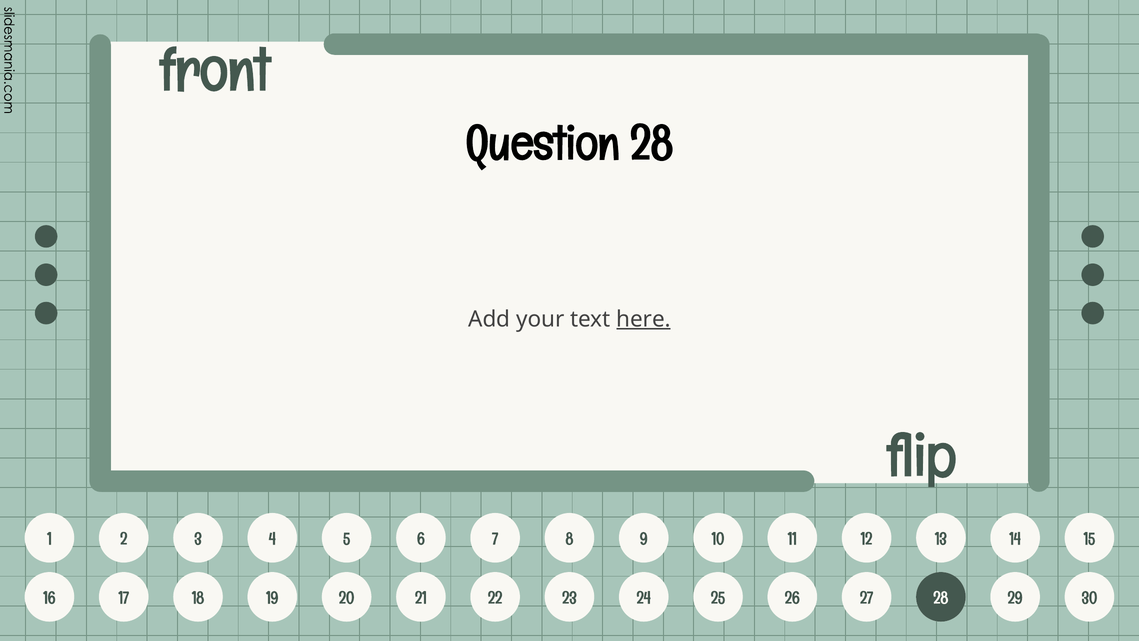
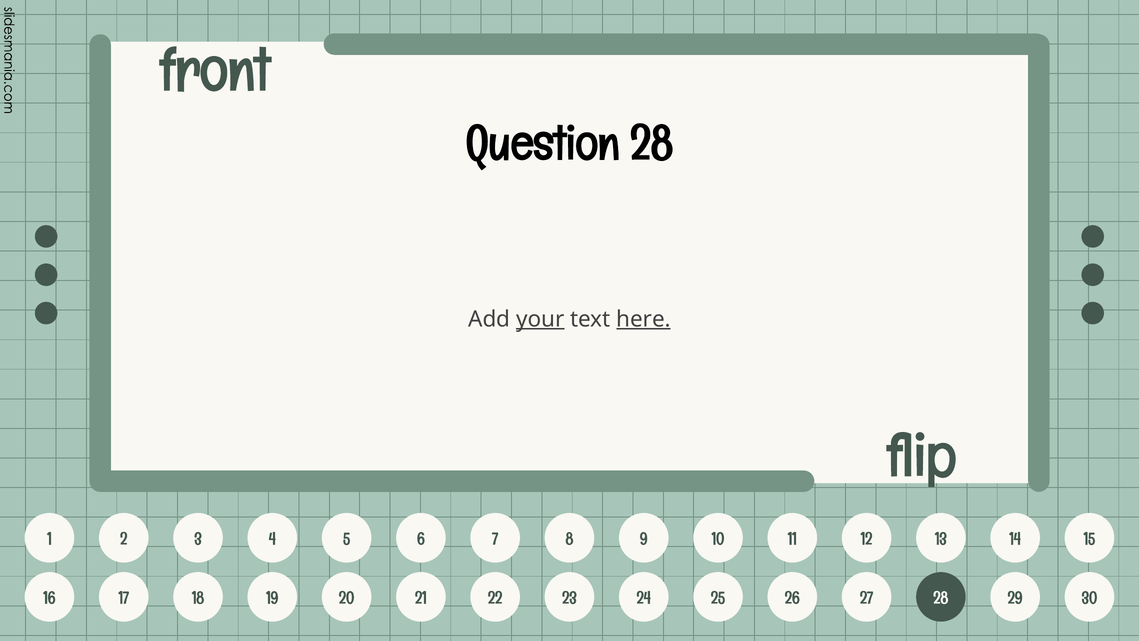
your underline: none -> present
